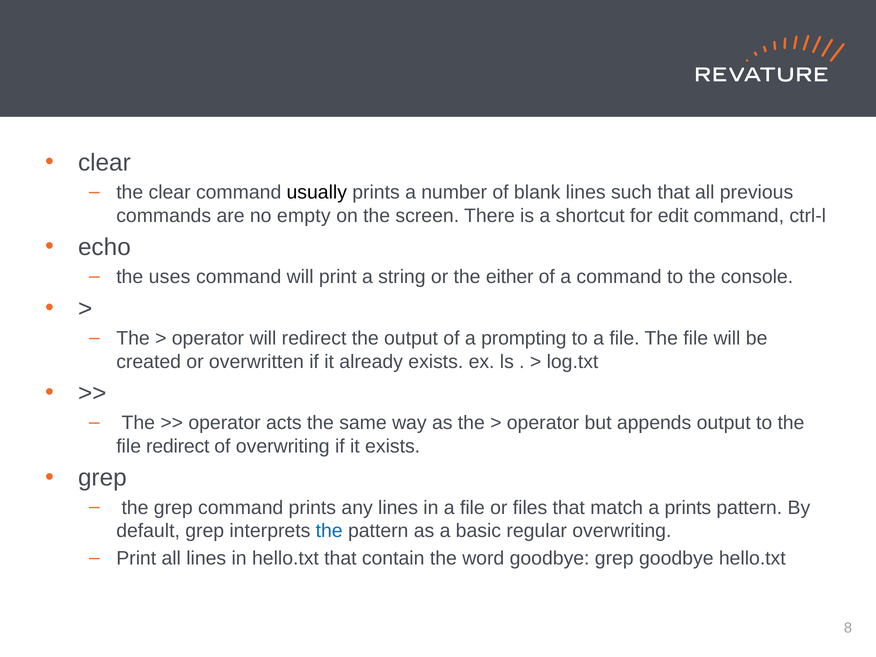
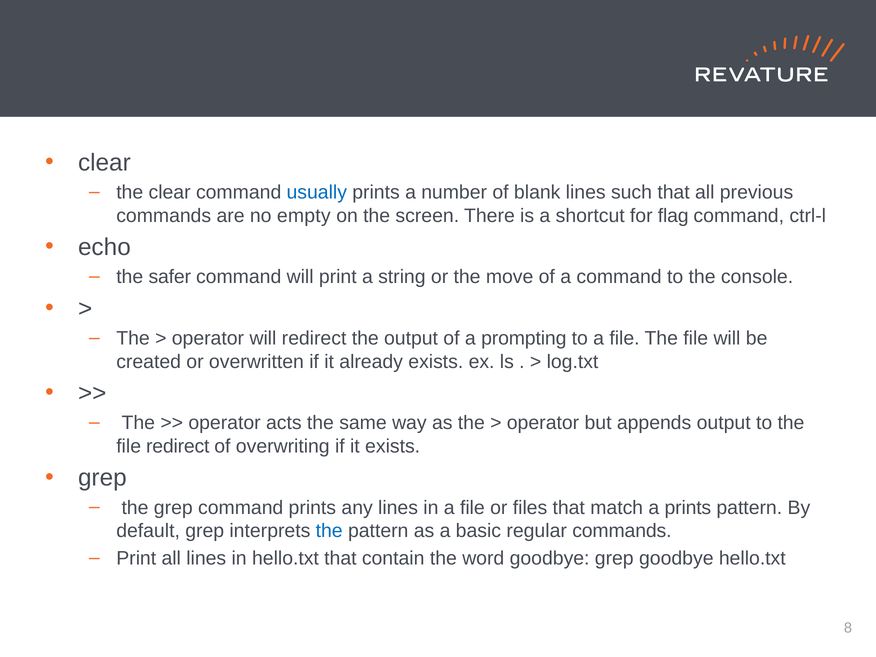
usually colour: black -> blue
edit: edit -> flag
uses: uses -> safer
either: either -> move
regular overwriting: overwriting -> commands
